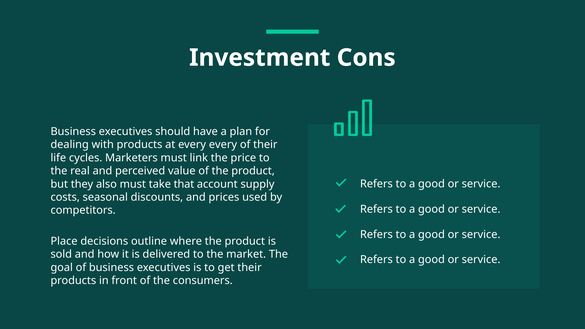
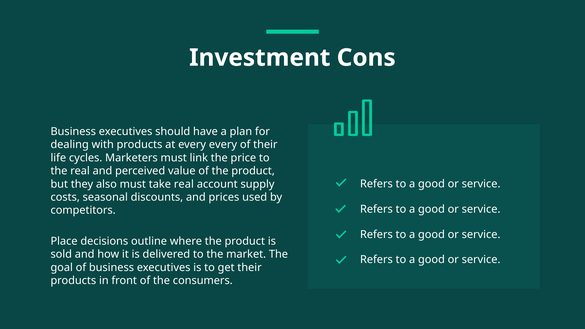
take that: that -> real
